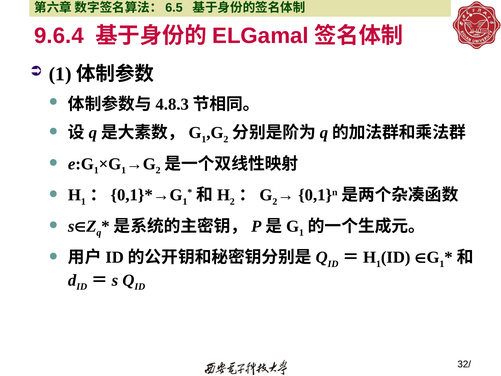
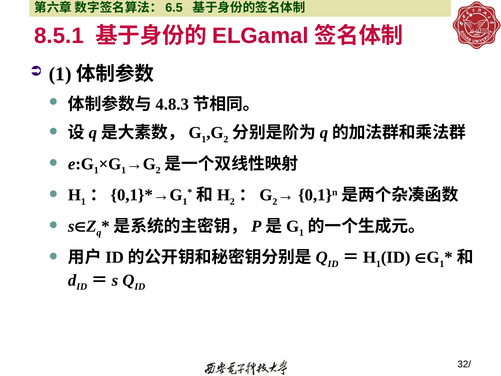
9.6.4: 9.6.4 -> 8.5.1
